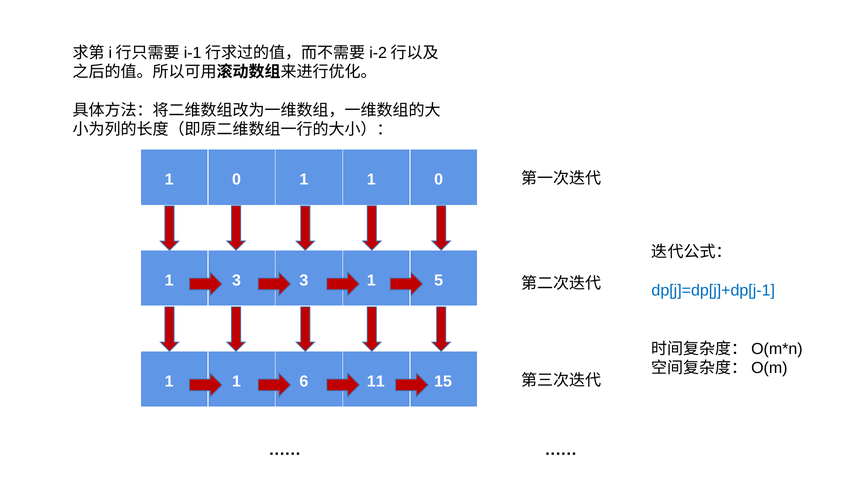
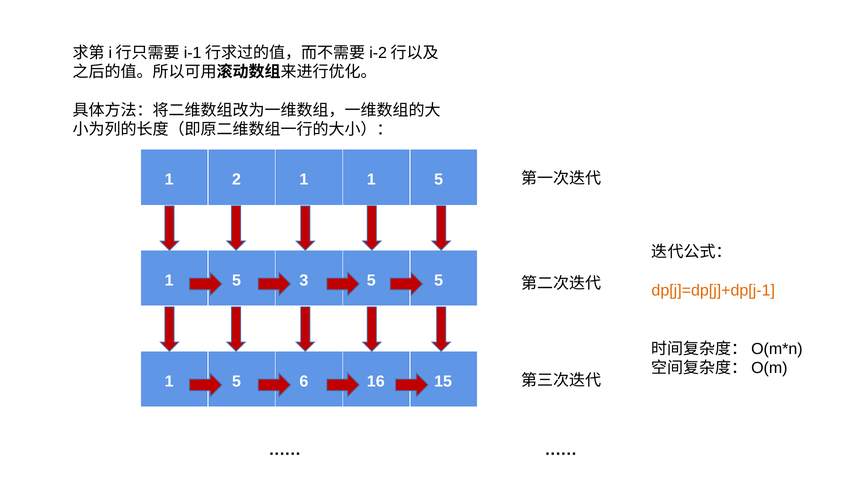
0 at (237, 180): 0 -> 2
1 1 0: 0 -> 5
3 at (237, 281): 3 -> 5
3 1: 1 -> 5
dp[j]=dp[j]+dp[j-1 colour: blue -> orange
1 at (237, 382): 1 -> 5
11: 11 -> 16
